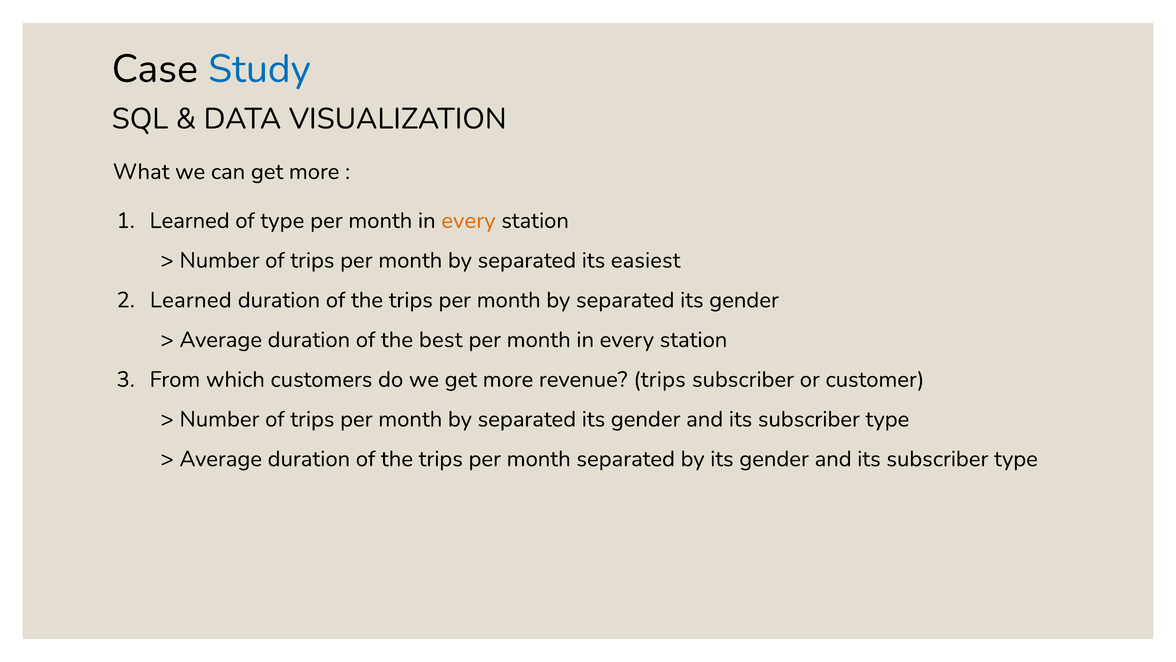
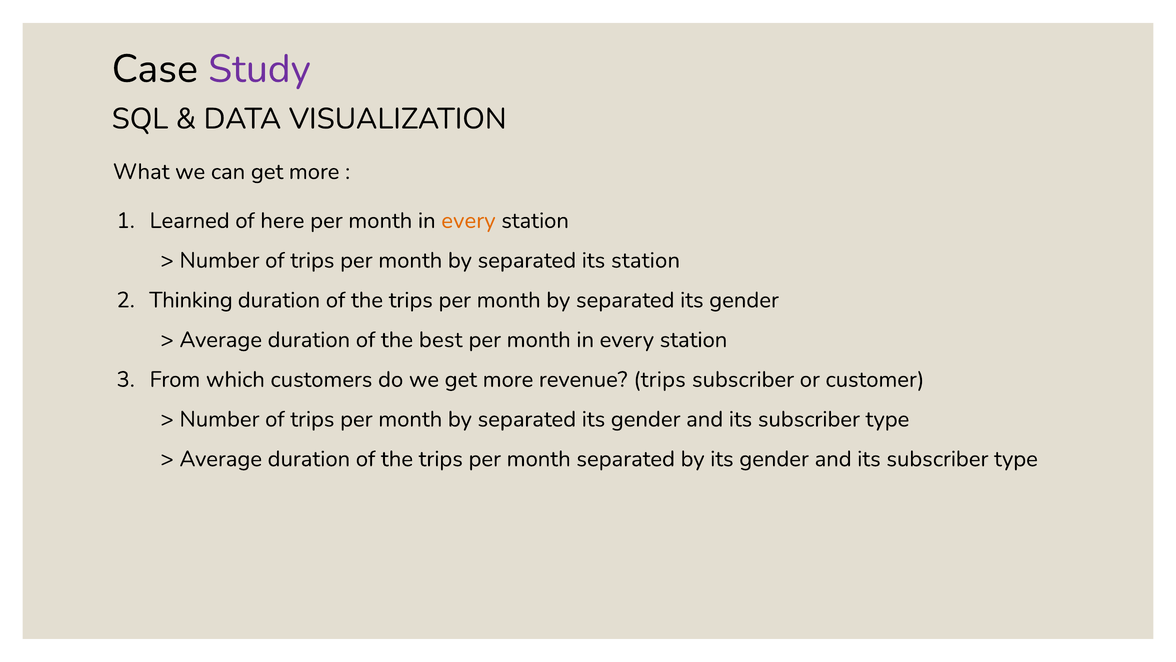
Study colour: blue -> purple
of type: type -> here
its easiest: easiest -> station
Learned at (191, 300): Learned -> Thinking
